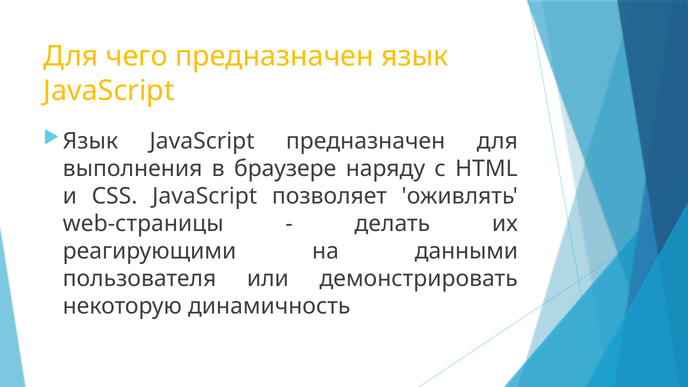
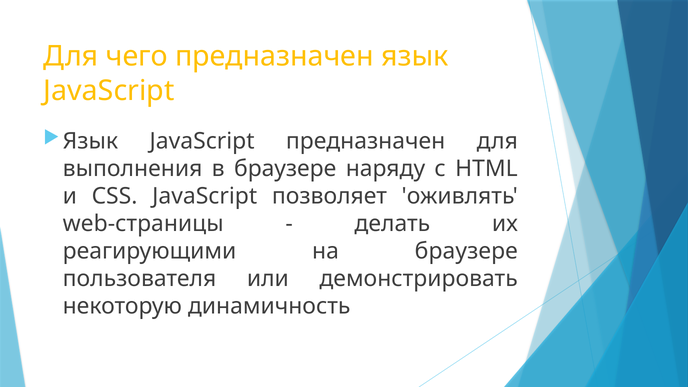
на данными: данными -> браузере
